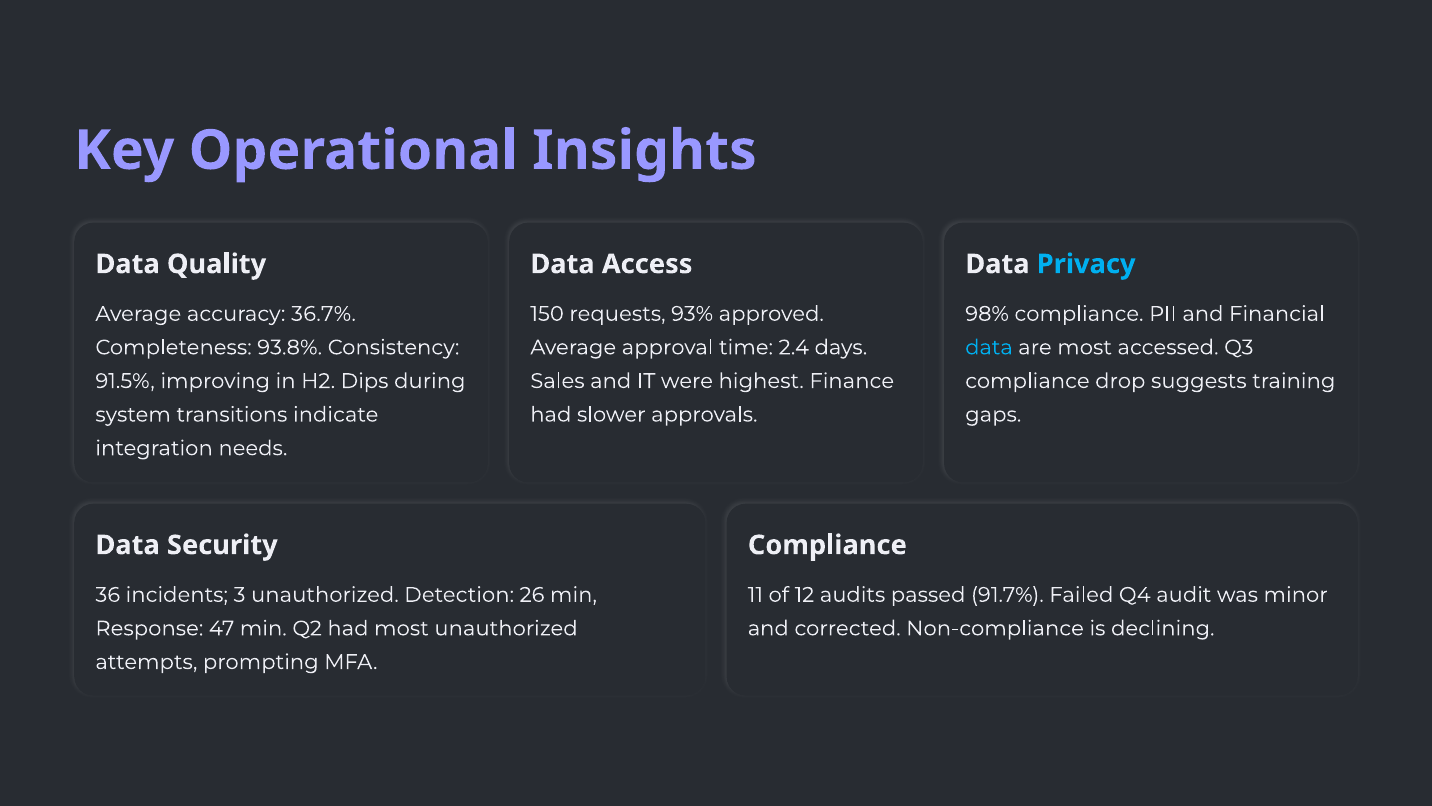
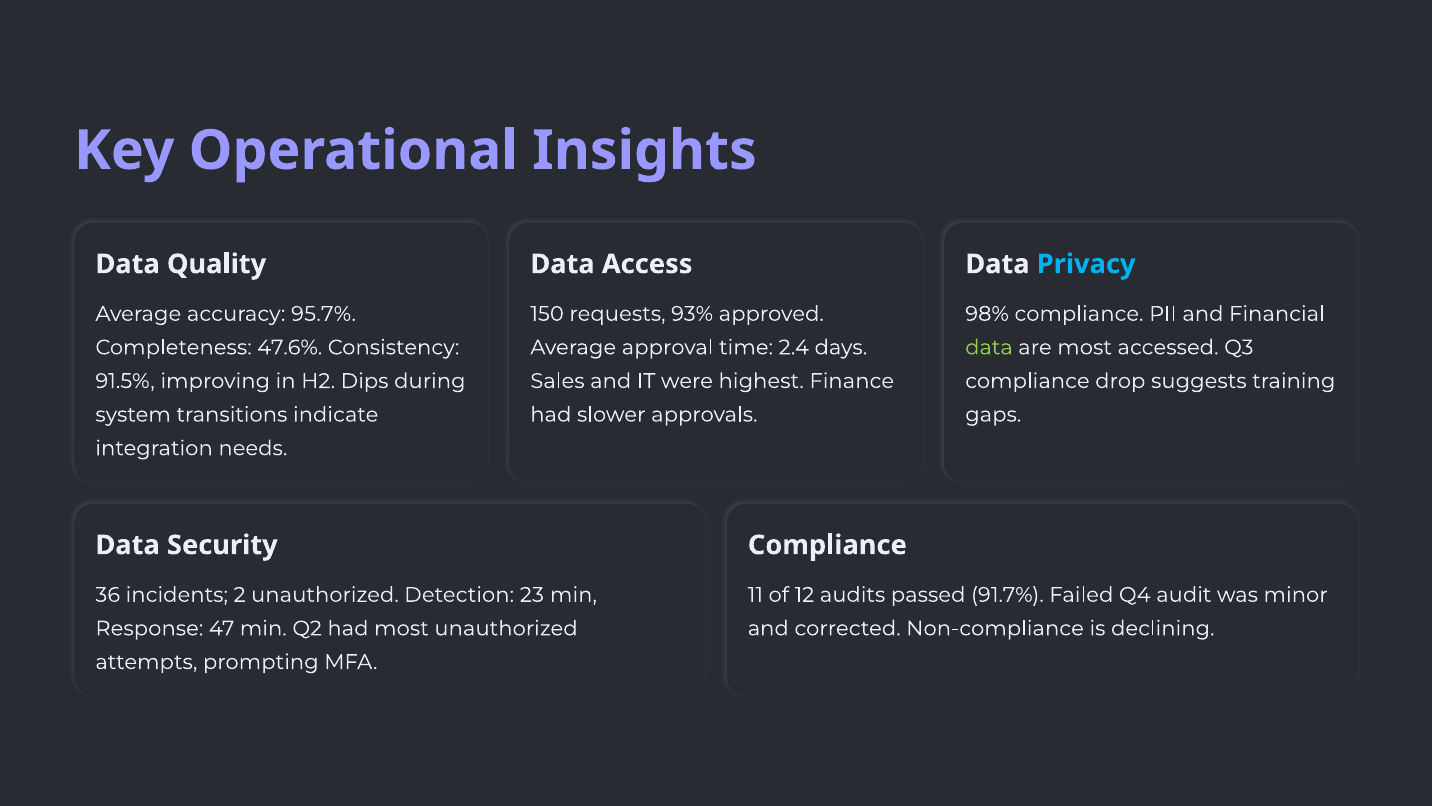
36.7%: 36.7% -> 95.7%
data at (989, 347) colour: light blue -> light green
93.8%: 93.8% -> 47.6%
3: 3 -> 2
26: 26 -> 23
